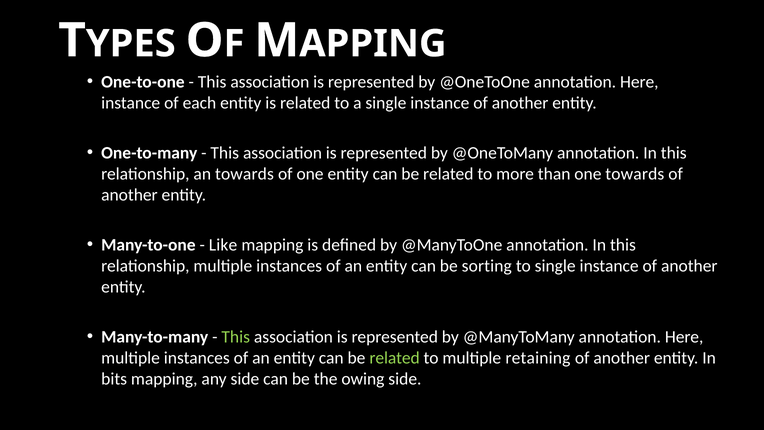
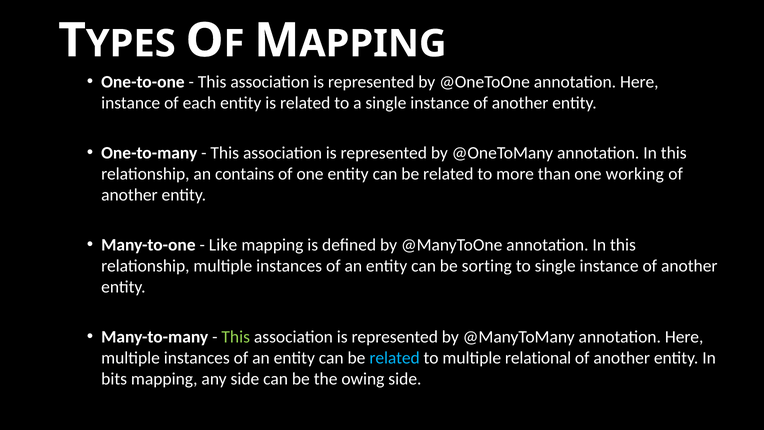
an towards: towards -> contains
one towards: towards -> working
related at (395, 358) colour: light green -> light blue
retaining: retaining -> relational
